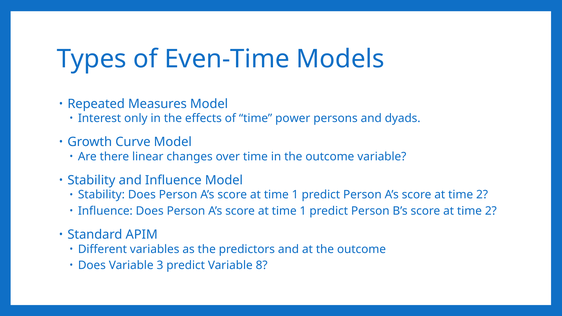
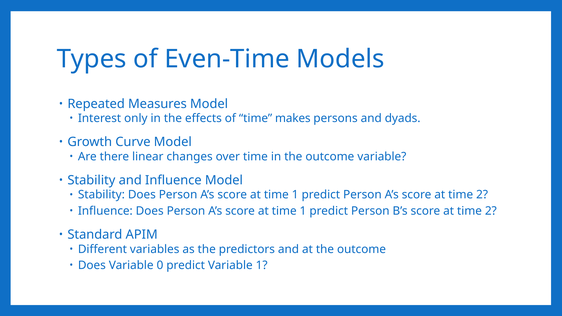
power: power -> makes
3: 3 -> 0
Variable 8: 8 -> 1
